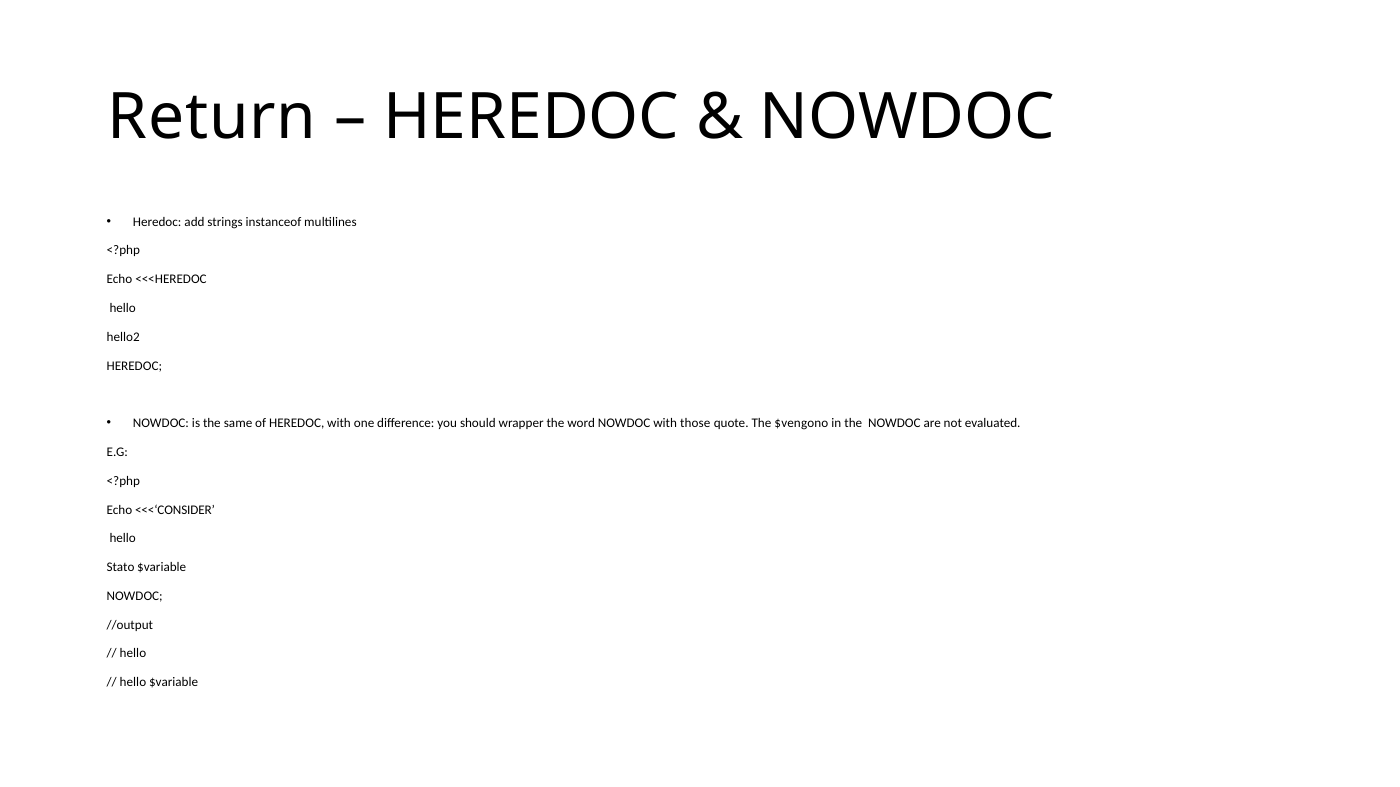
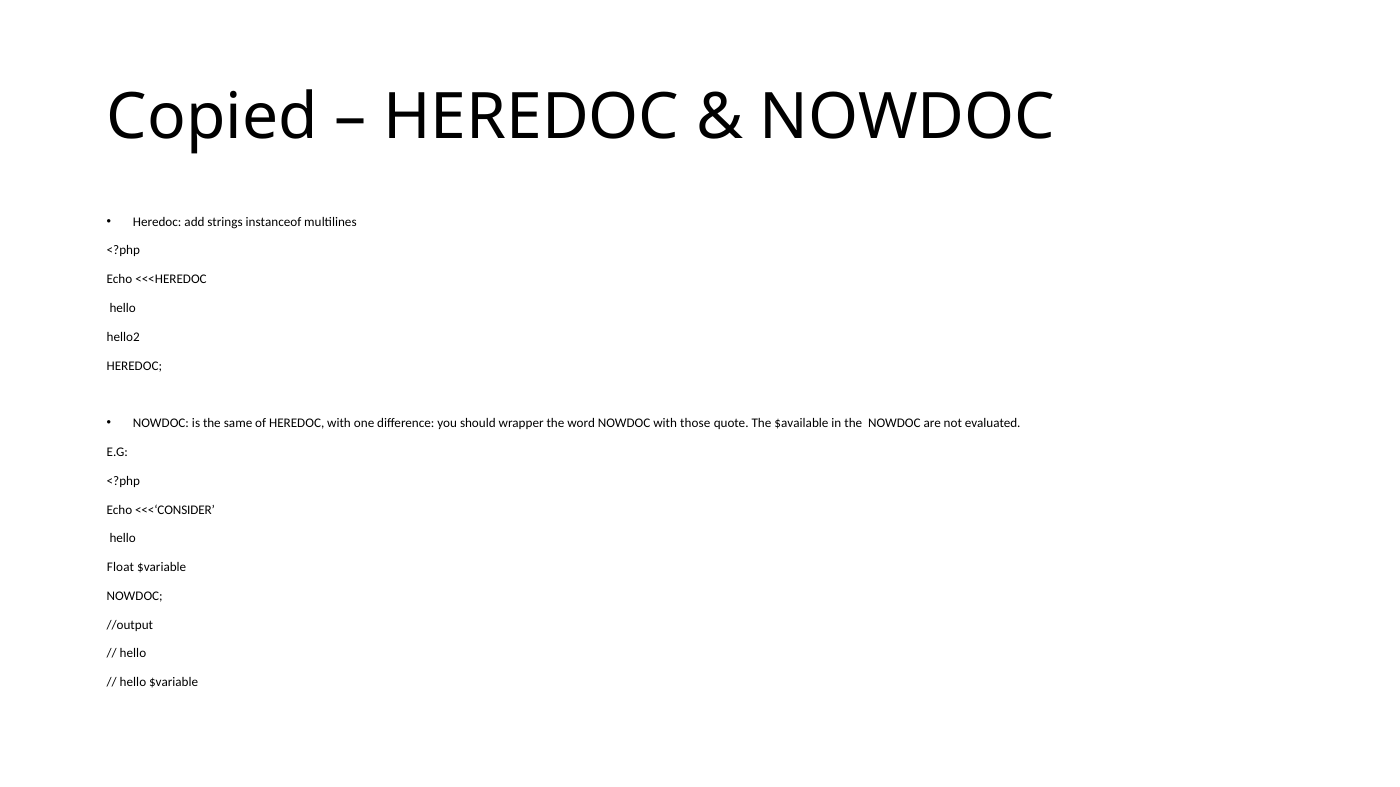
Return: Return -> Copied
$vengono: $vengono -> $available
Stato: Stato -> Float
